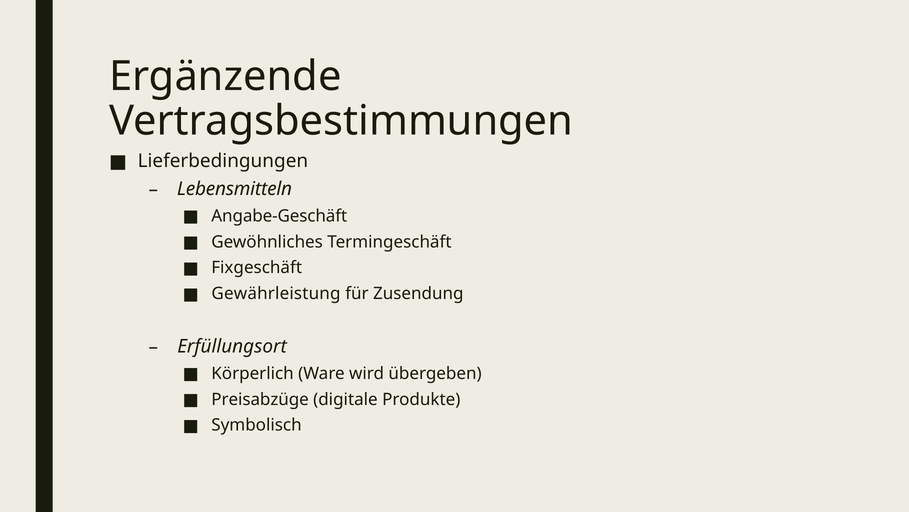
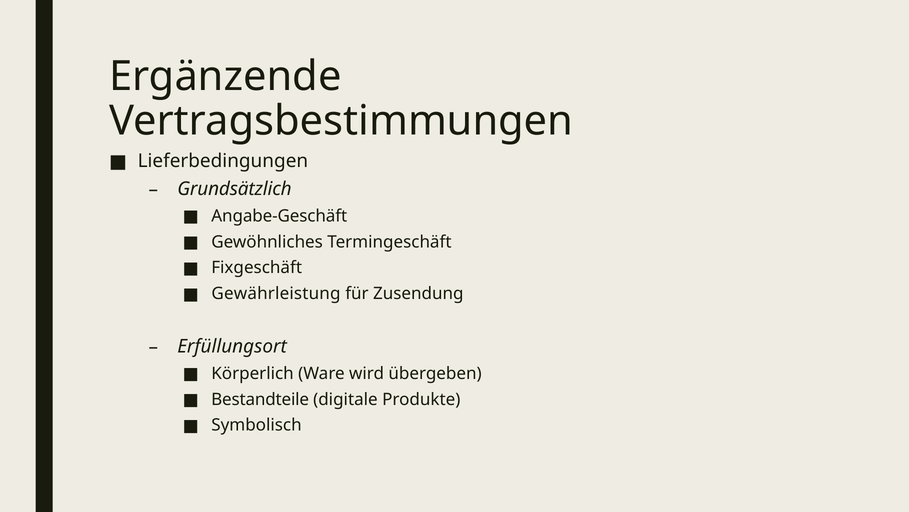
Lebensmitteln: Lebensmitteln -> Grundsätzlich
Preisabzüge: Preisabzüge -> Bestandteile
